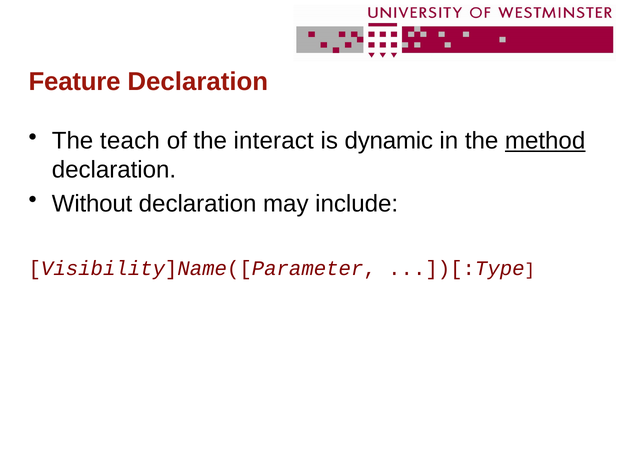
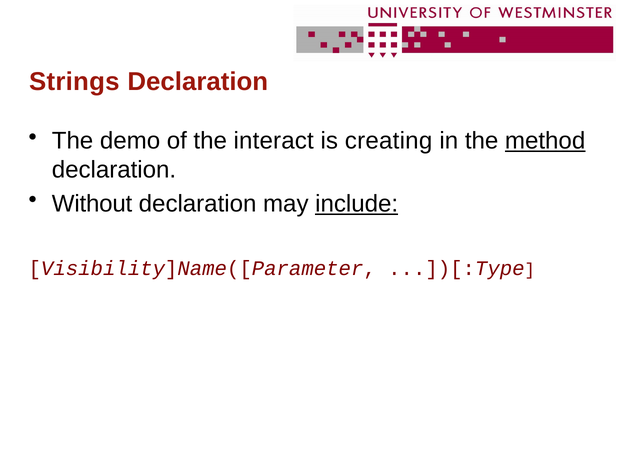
Feature: Feature -> Strings
teach: teach -> demo
dynamic: dynamic -> creating
include underline: none -> present
